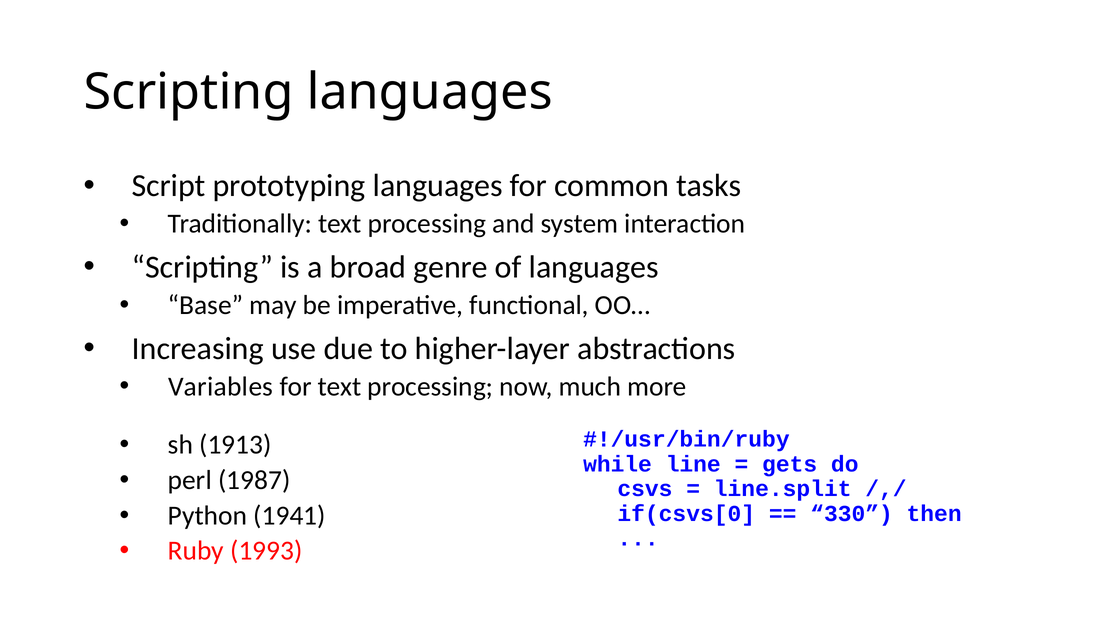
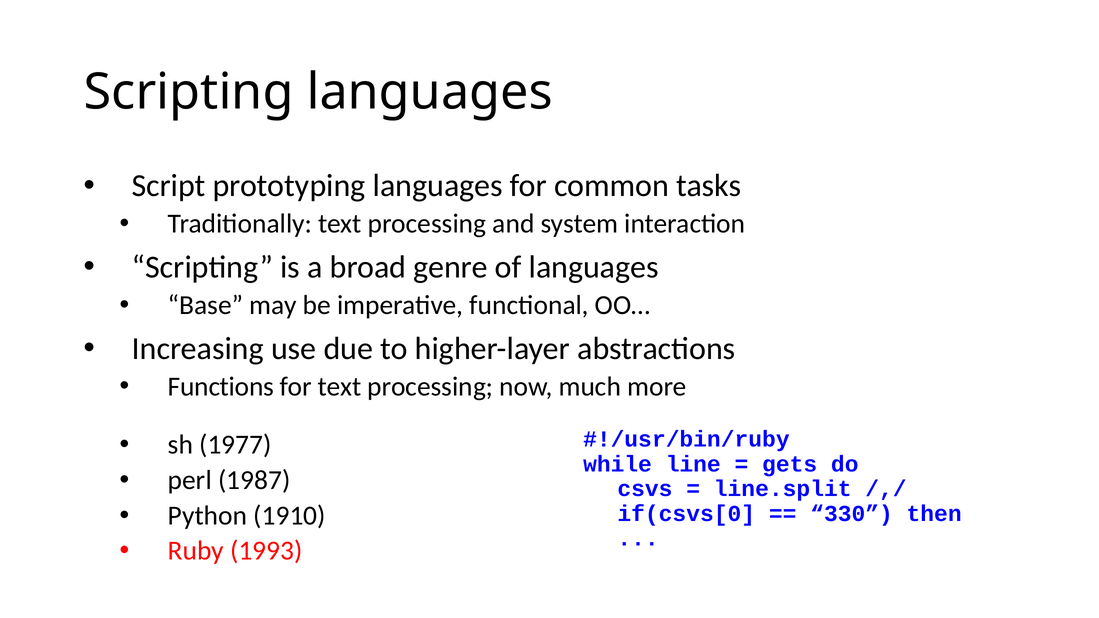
Variables: Variables -> Functions
1913: 1913 -> 1977
1941: 1941 -> 1910
